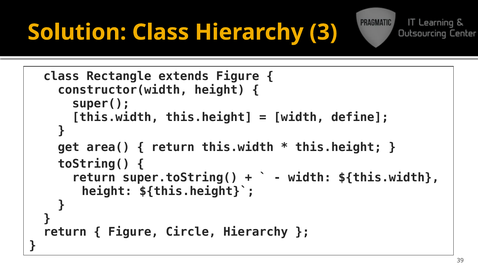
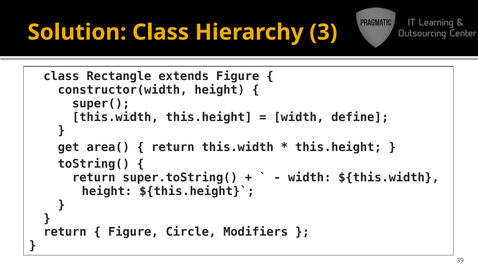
Circle Hierarchy: Hierarchy -> Modifiers
